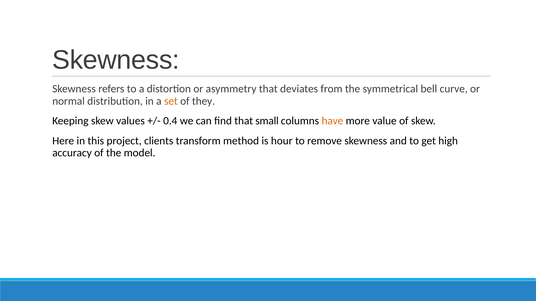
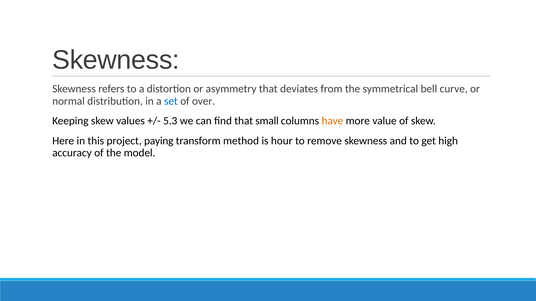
set colour: orange -> blue
they: they -> over
0.4: 0.4 -> 5.3
clients: clients -> paying
